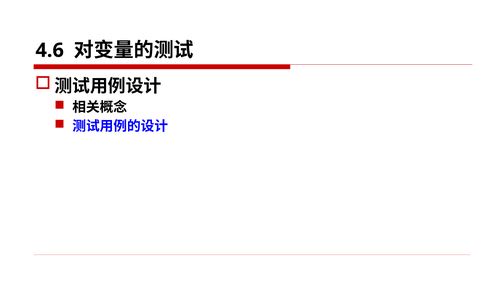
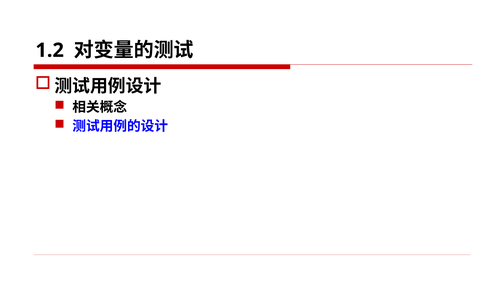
4.6: 4.6 -> 1.2
